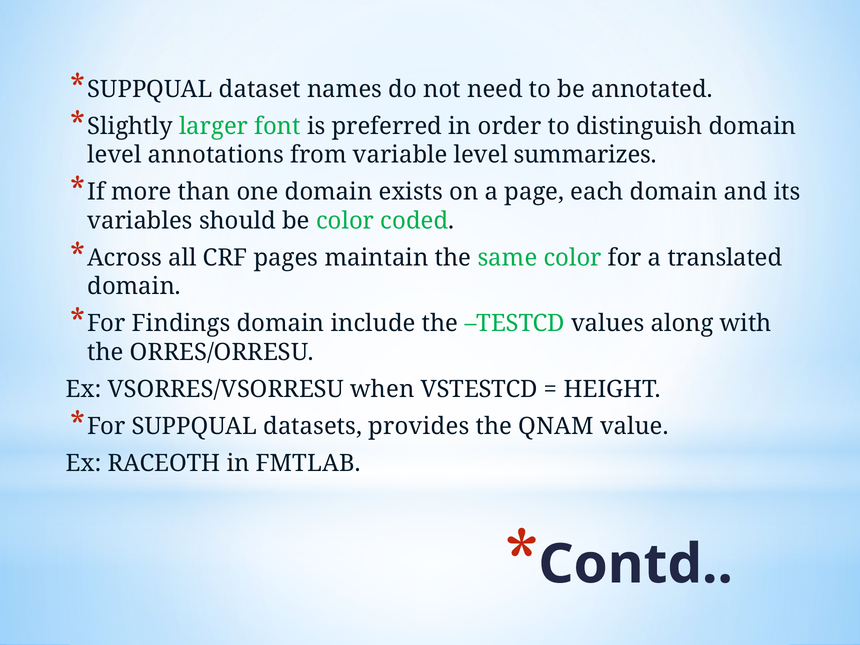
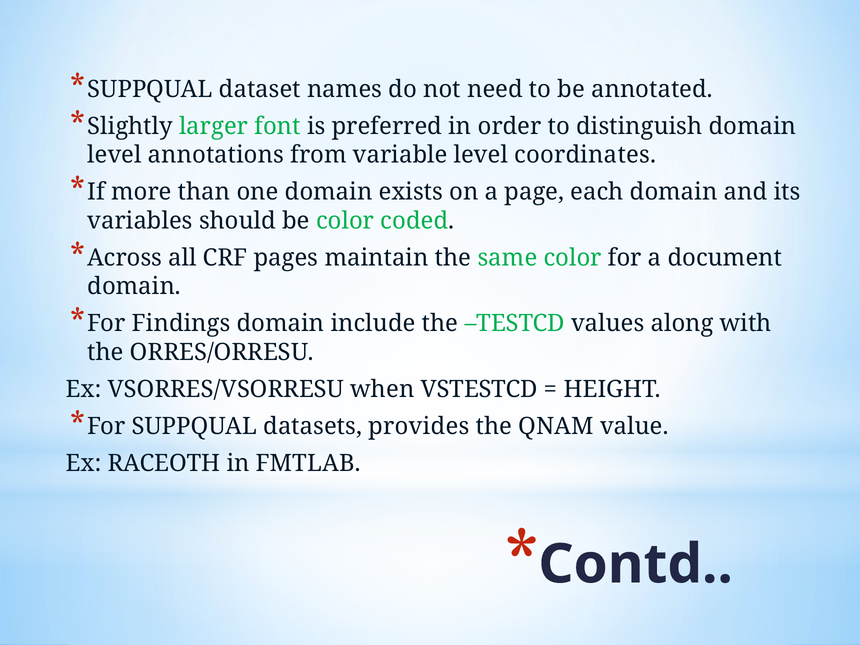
summarizes: summarizes -> coordinates
translated: translated -> document
